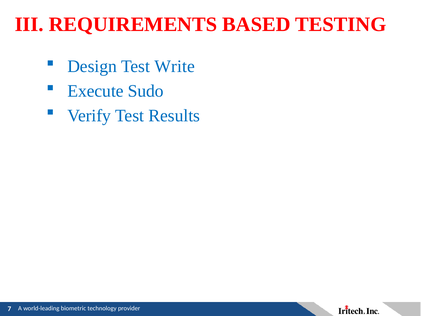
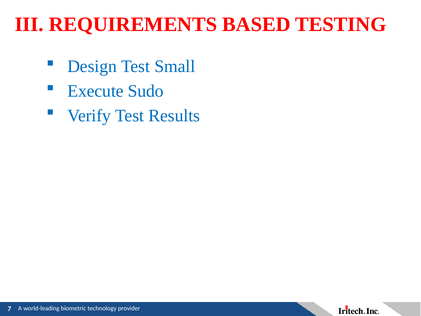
Write: Write -> Small
